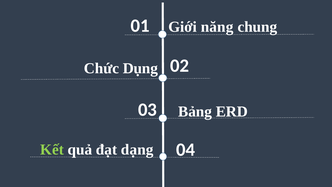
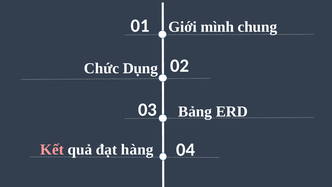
năng: năng -> mình
Kết colour: light green -> pink
dạng: dạng -> hàng
